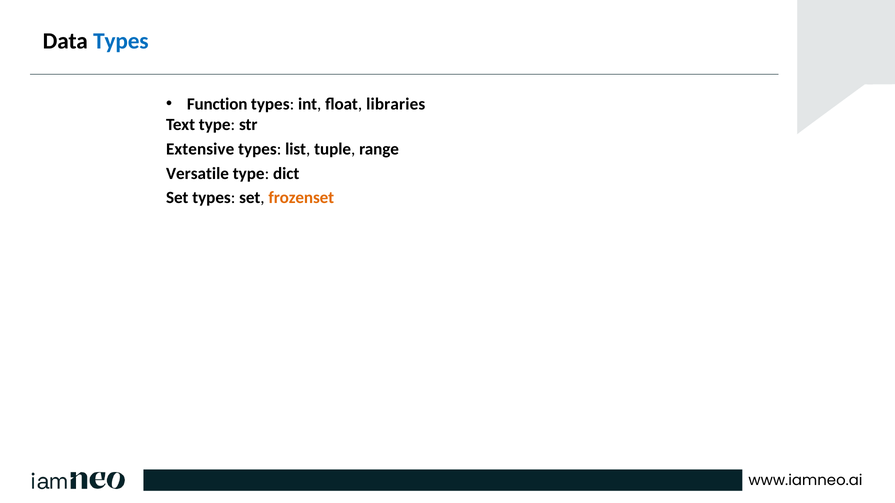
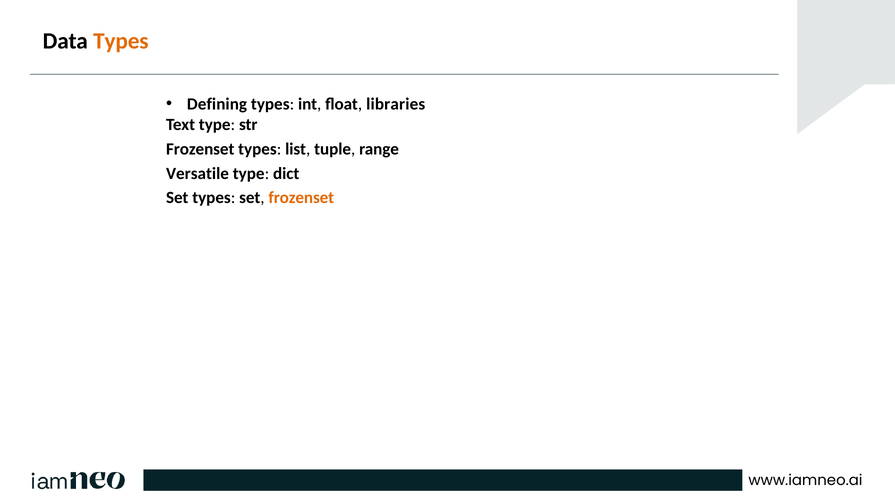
Types at (121, 41) colour: blue -> orange
Function: Function -> Defining
Extensive at (200, 149): Extensive -> Frozenset
